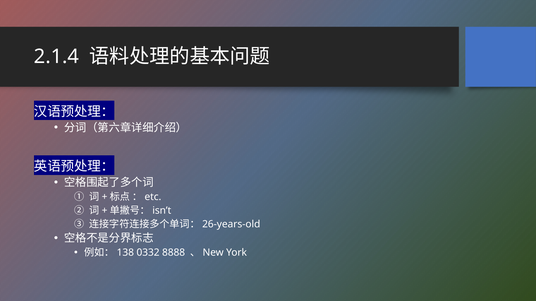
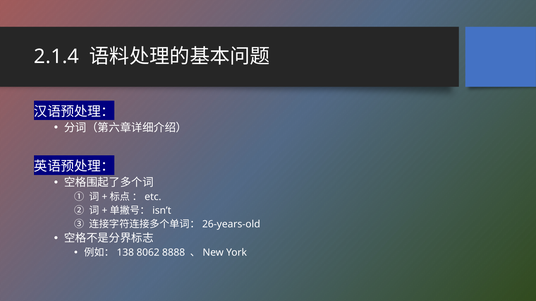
0332: 0332 -> 8062
